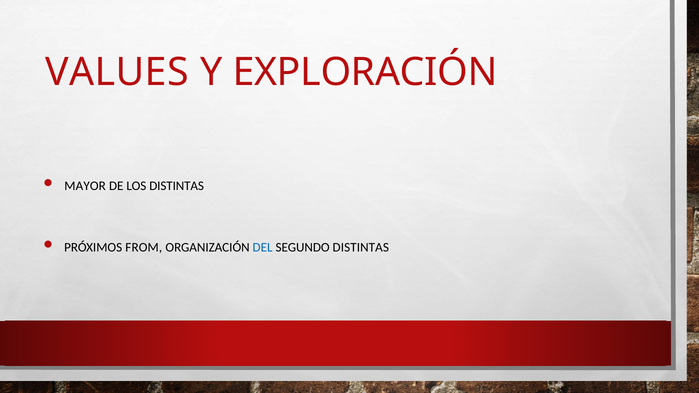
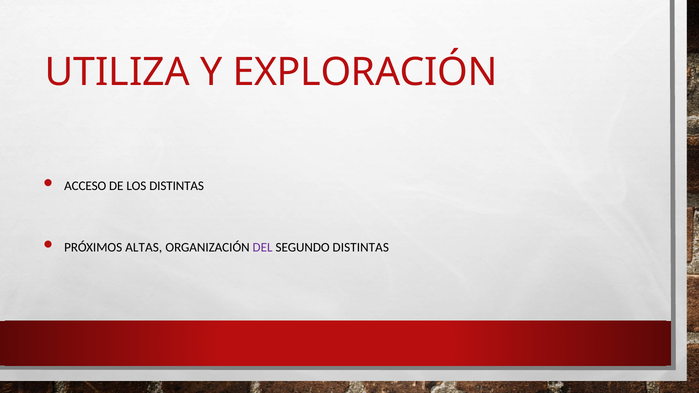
VALUES: VALUES -> UTILIZA
MAYOR: MAYOR -> ACCESO
FROM: FROM -> ALTAS
DEL colour: blue -> purple
